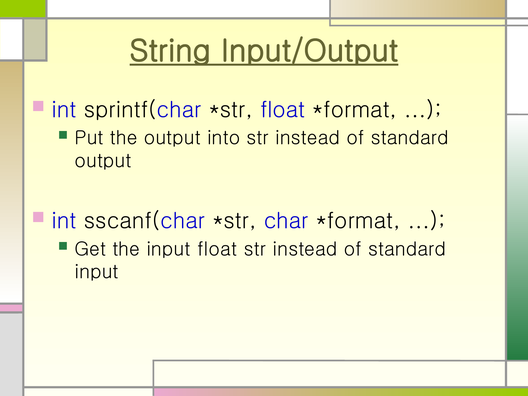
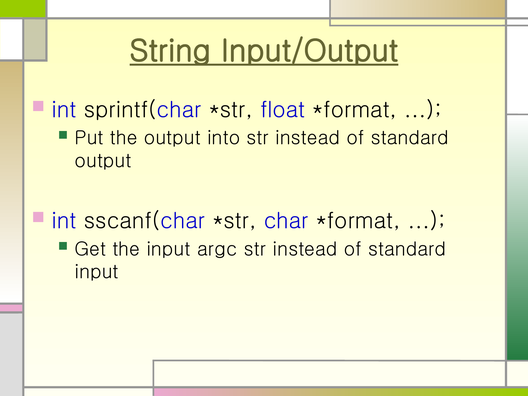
input float: float -> argc
